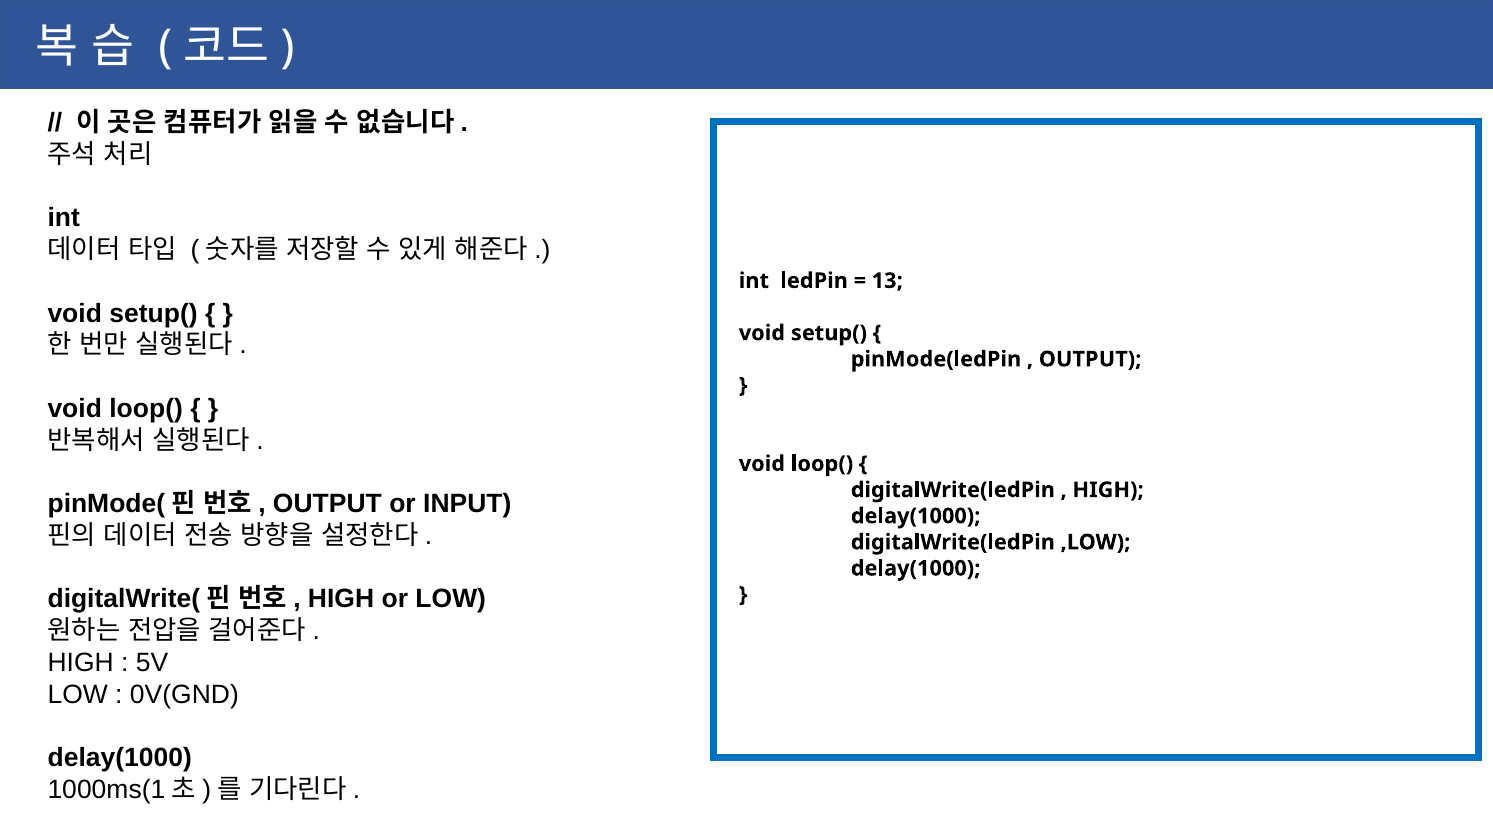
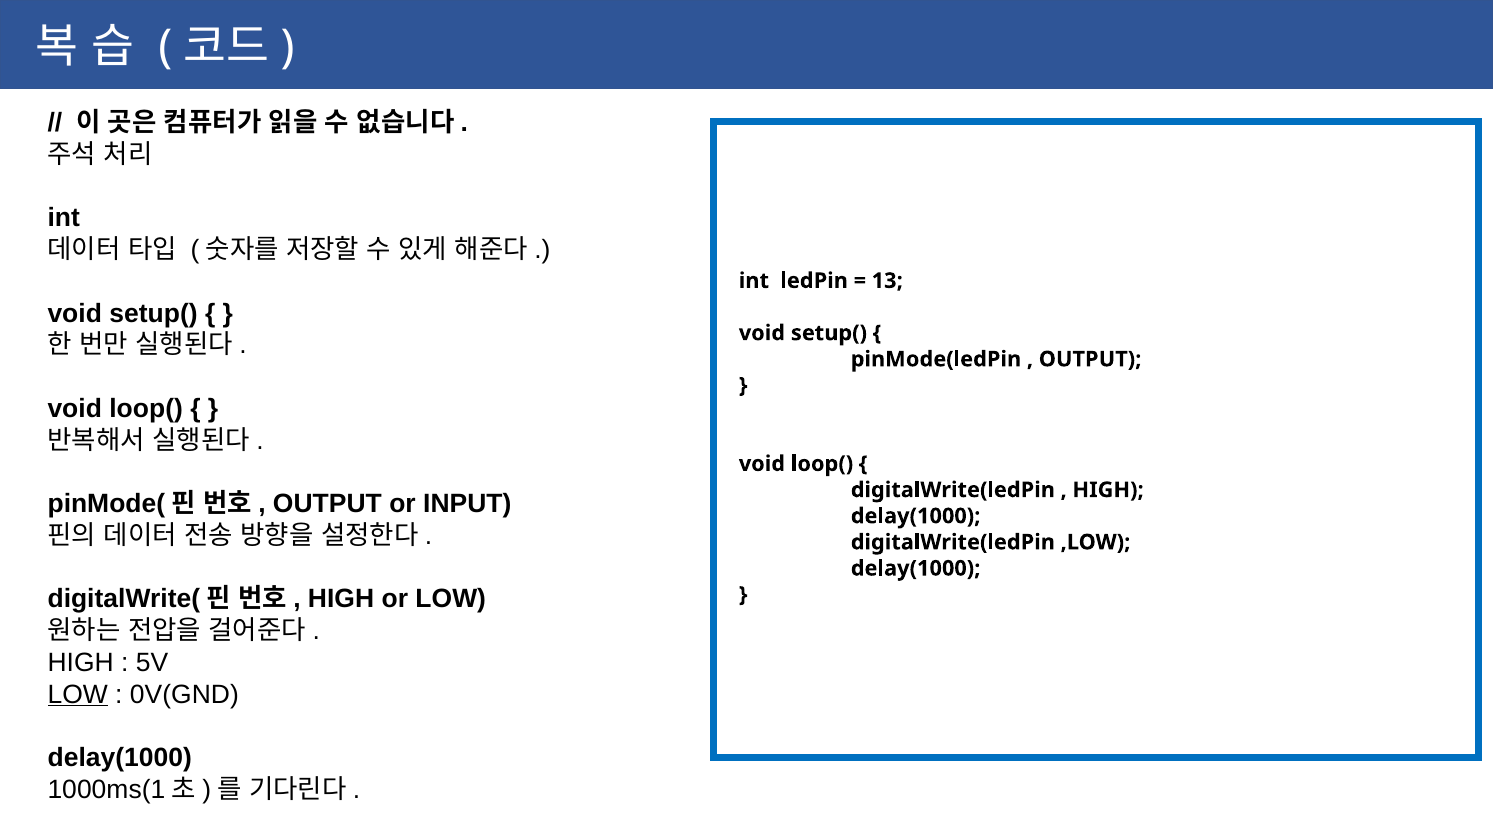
LOW at (78, 694) underline: none -> present
